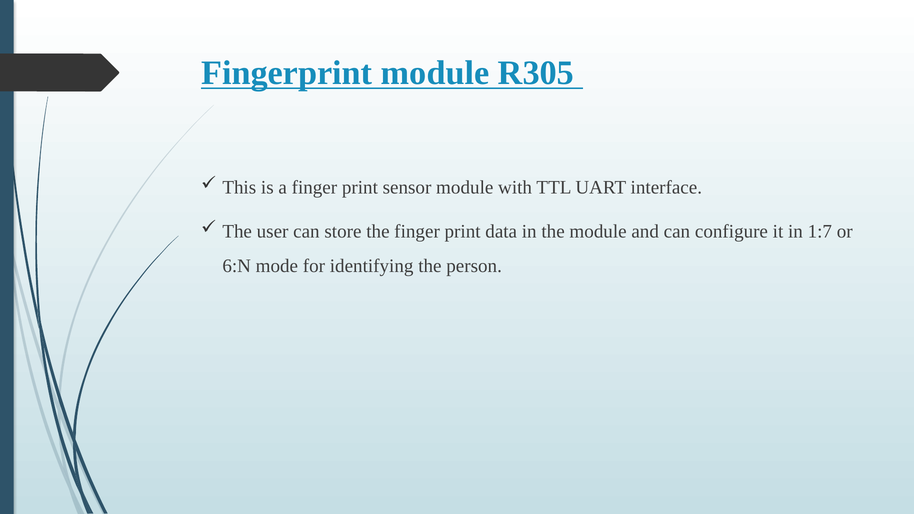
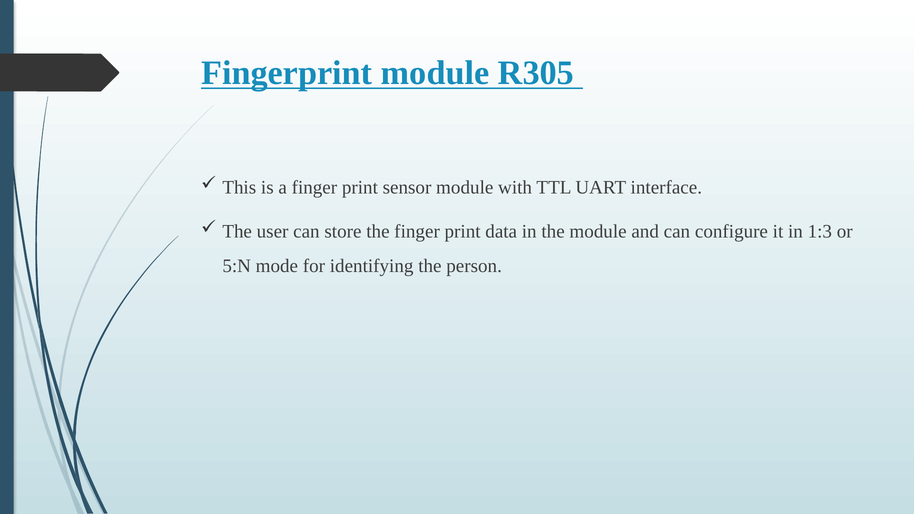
1:7: 1:7 -> 1:3
6:N: 6:N -> 5:N
